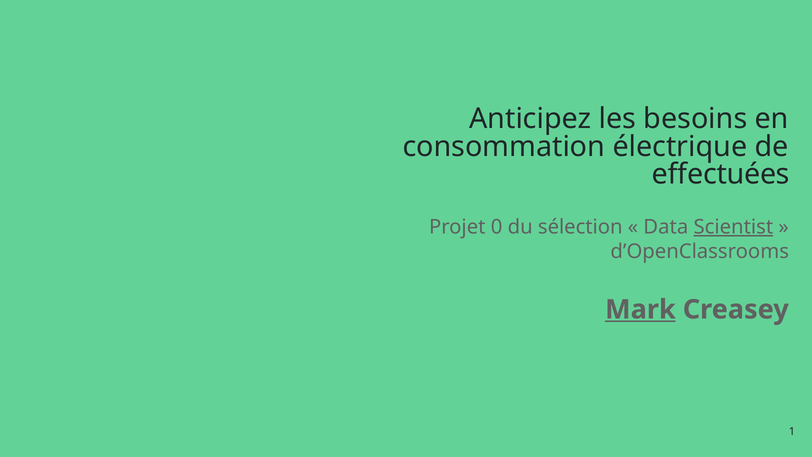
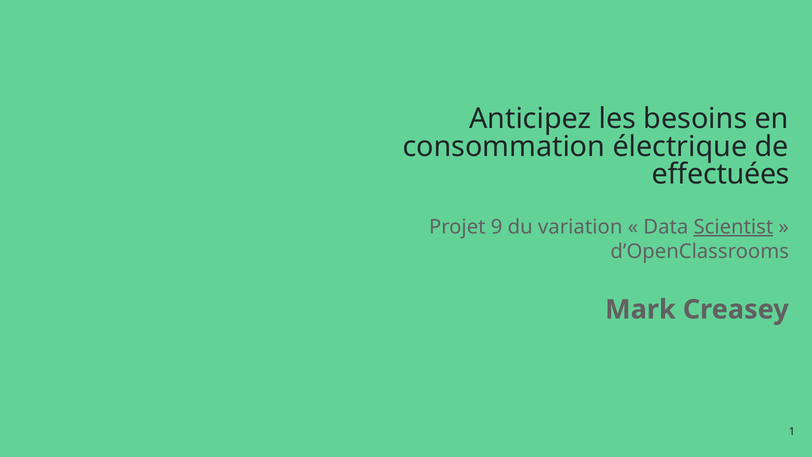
0: 0 -> 9
sélection: sélection -> variation
Mark underline: present -> none
